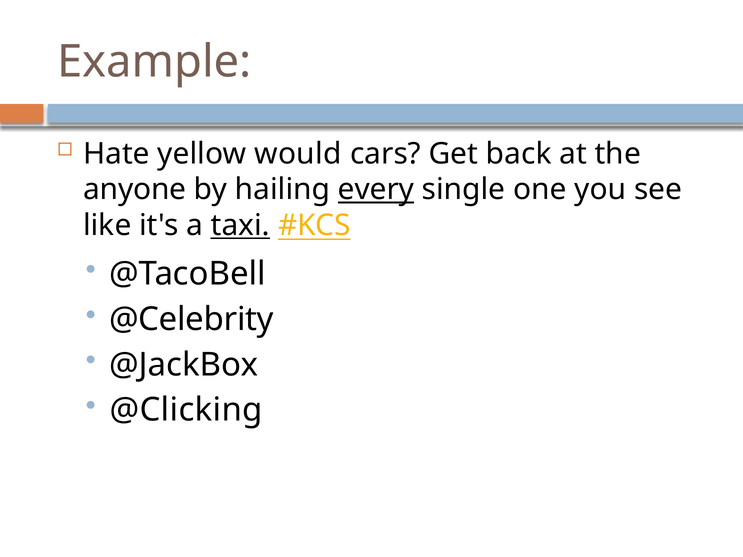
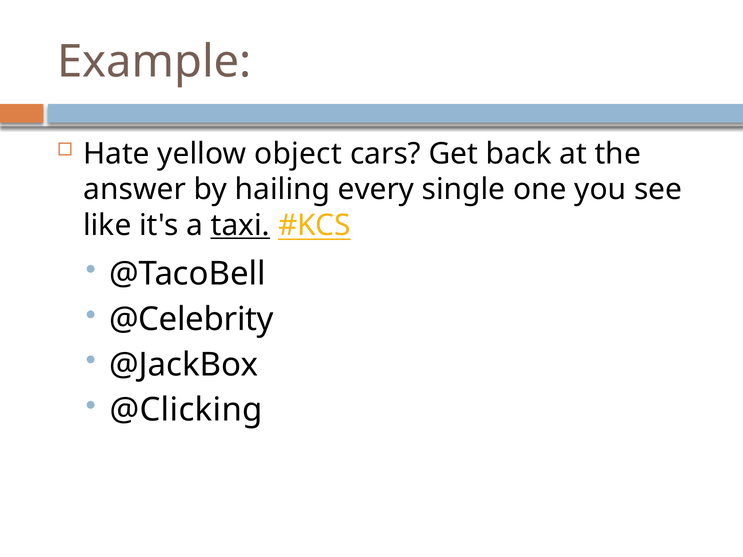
would: would -> object
anyone: anyone -> answer
every underline: present -> none
